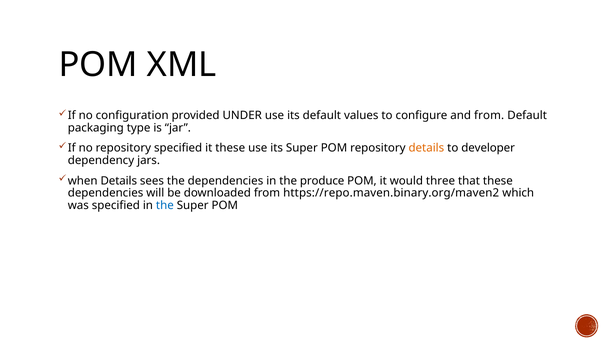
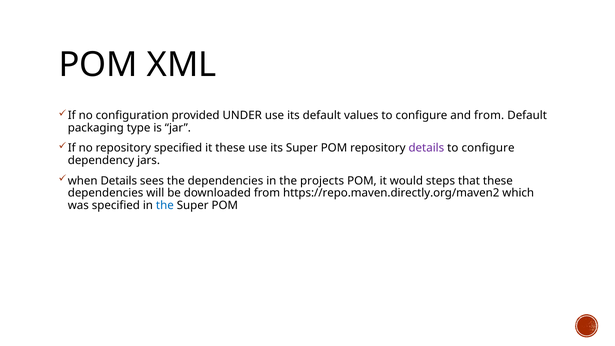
details at (426, 148) colour: orange -> purple
developer at (488, 148): developer -> configure
produce: produce -> projects
three: three -> steps
https://repo.maven.binary.org/maven2: https://repo.maven.binary.org/maven2 -> https://repo.maven.directly.org/maven2
